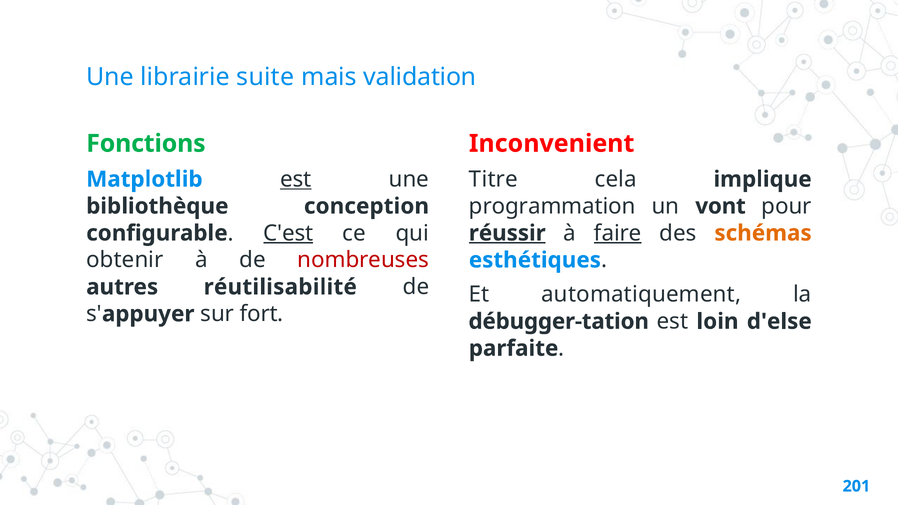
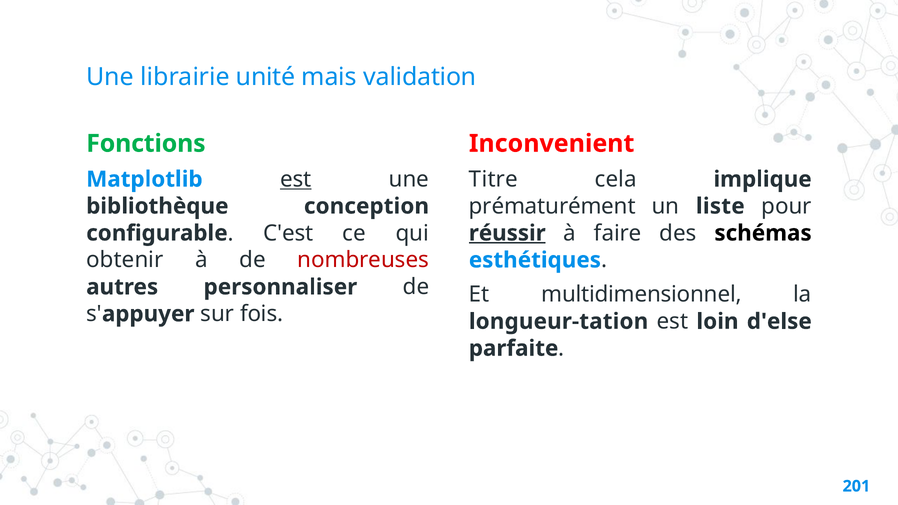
suite: suite -> unité
programmation: programmation -> prématurément
vont: vont -> liste
C'est underline: present -> none
faire underline: present -> none
schémas colour: orange -> black
réutilisabilité: réutilisabilité -> personnaliser
automatiquement: automatiquement -> multidimensionnel
fort: fort -> fois
débugger-tation: débugger-tation -> longueur-tation
